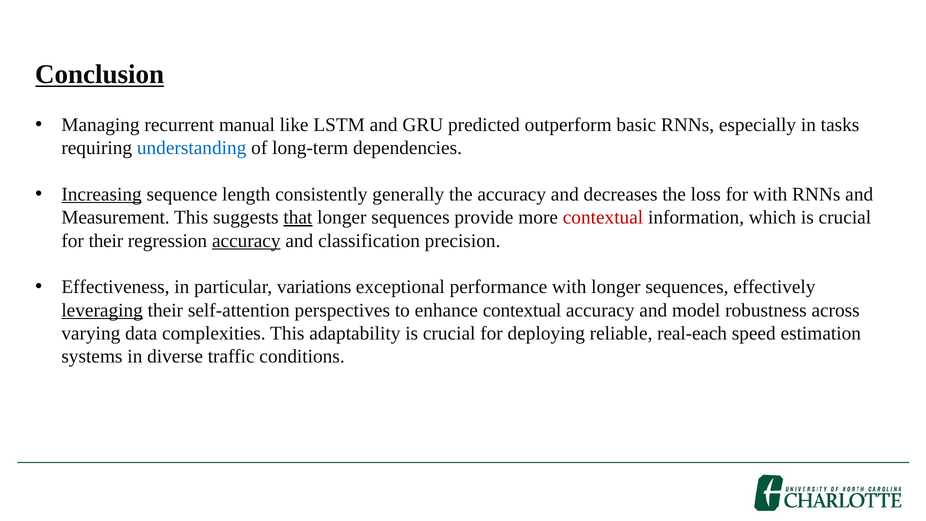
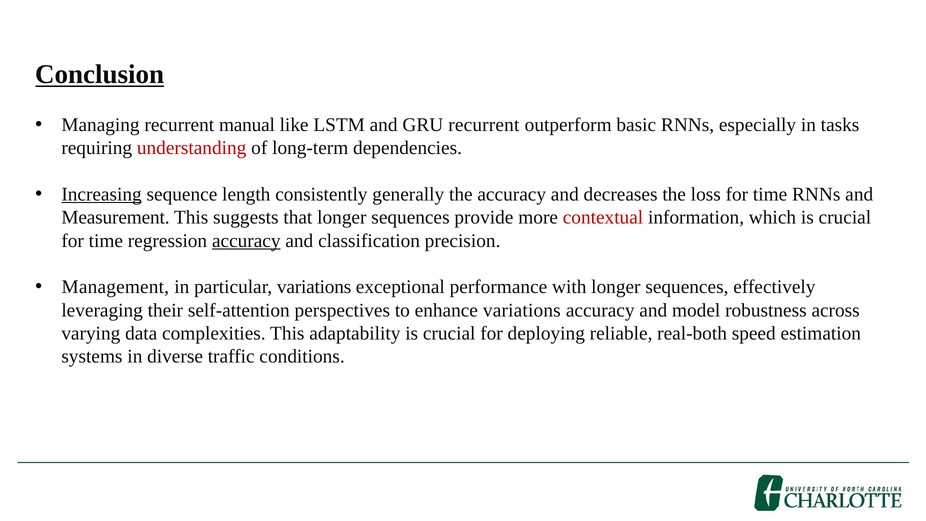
GRU predicted: predicted -> recurrent
understanding colour: blue -> red
loss for with: with -> time
that underline: present -> none
their at (106, 241): their -> time
Effectiveness: Effectiveness -> Management
leveraging underline: present -> none
enhance contextual: contextual -> variations
real-each: real-each -> real-both
